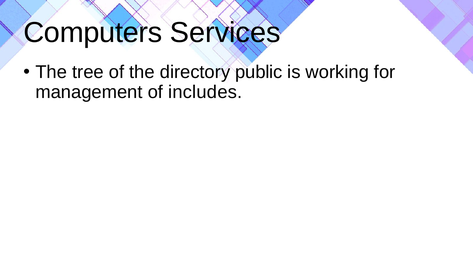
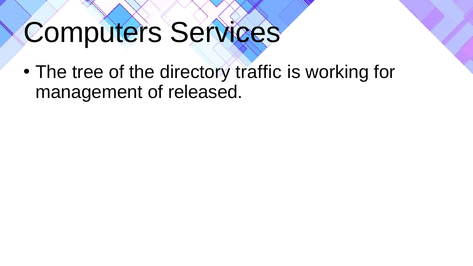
public: public -> traffic
includes: includes -> released
